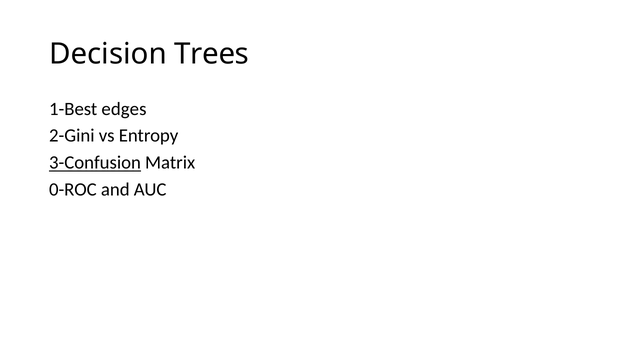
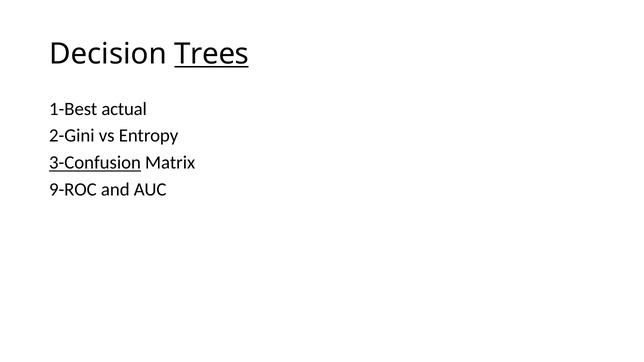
Trees underline: none -> present
edges: edges -> actual
0-ROC: 0-ROC -> 9-ROC
